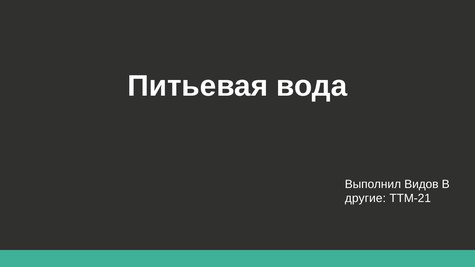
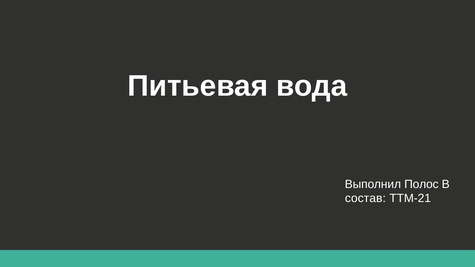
Видов: Видов -> Полос
другие: другие -> состав
